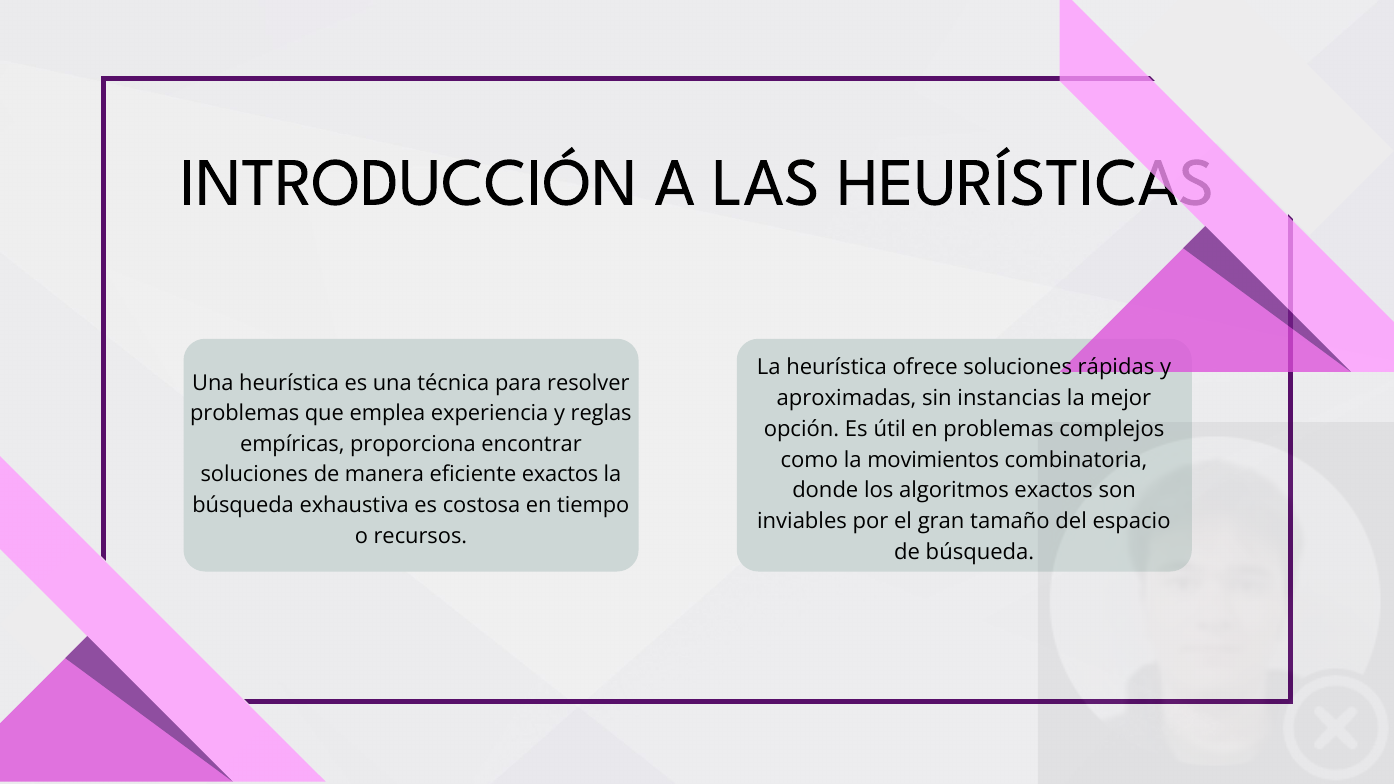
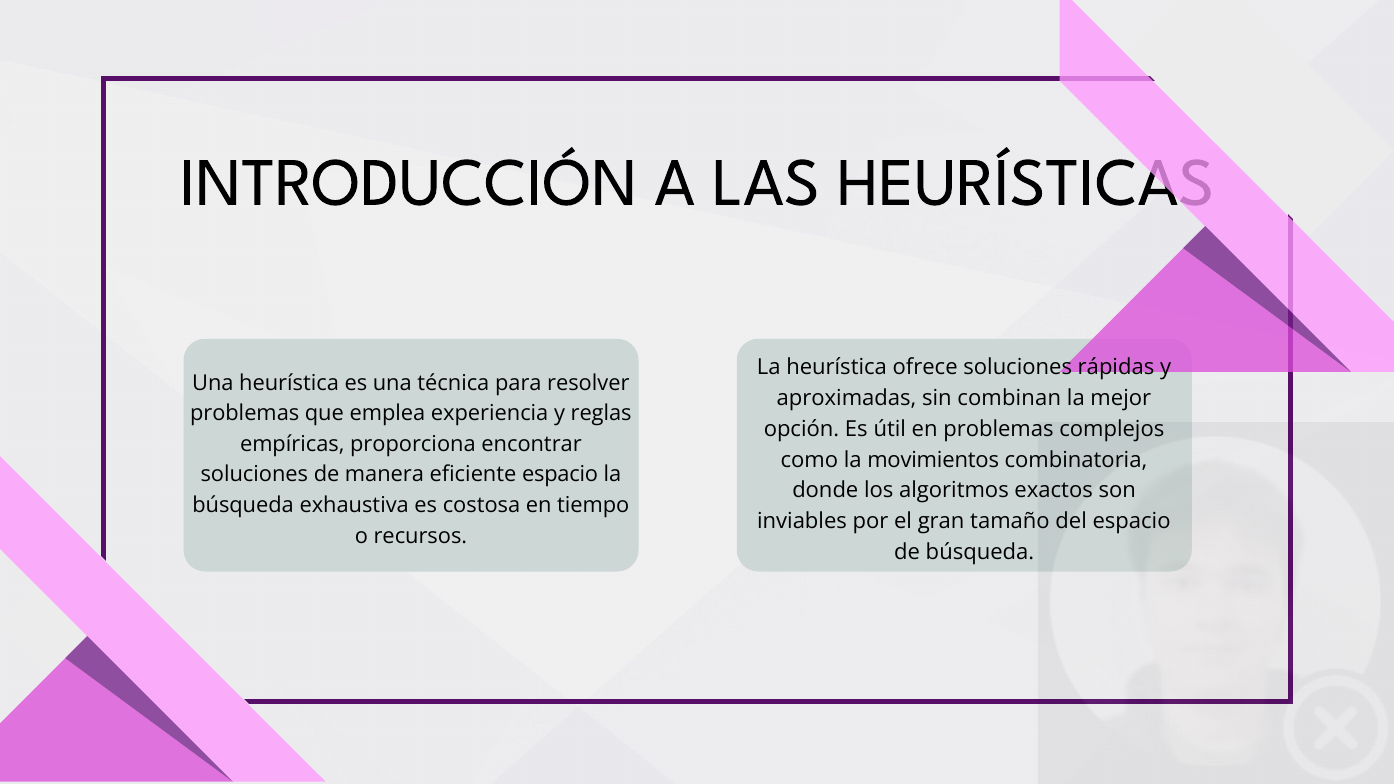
instancias: instancias -> combinan
eficiente exactos: exactos -> espacio
